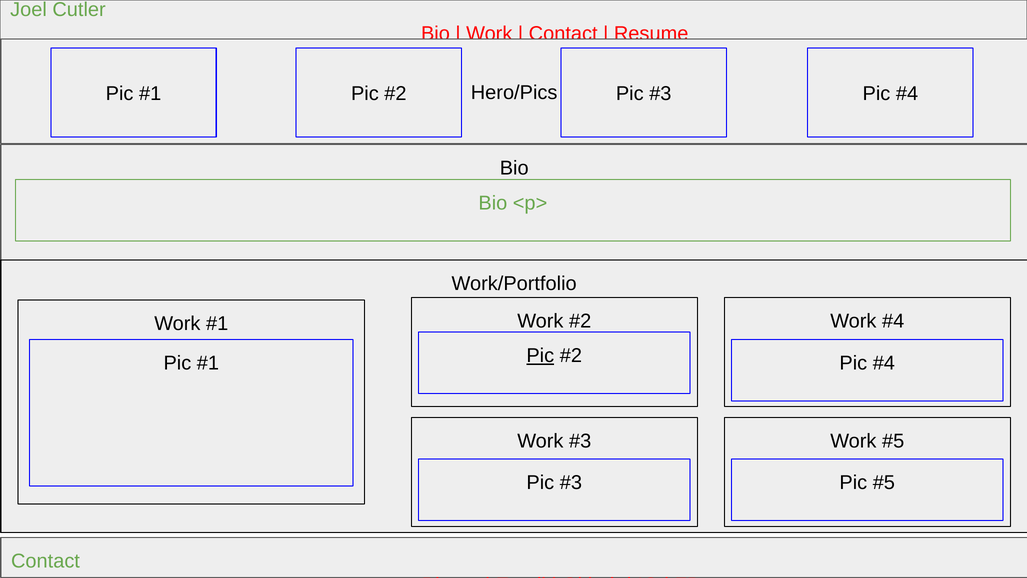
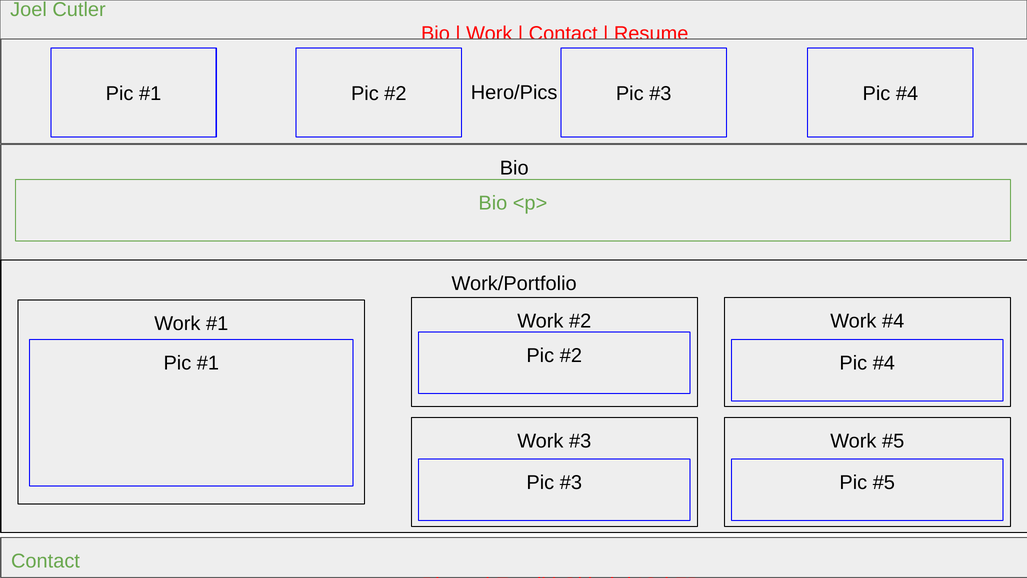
Pic at (540, 355) underline: present -> none
